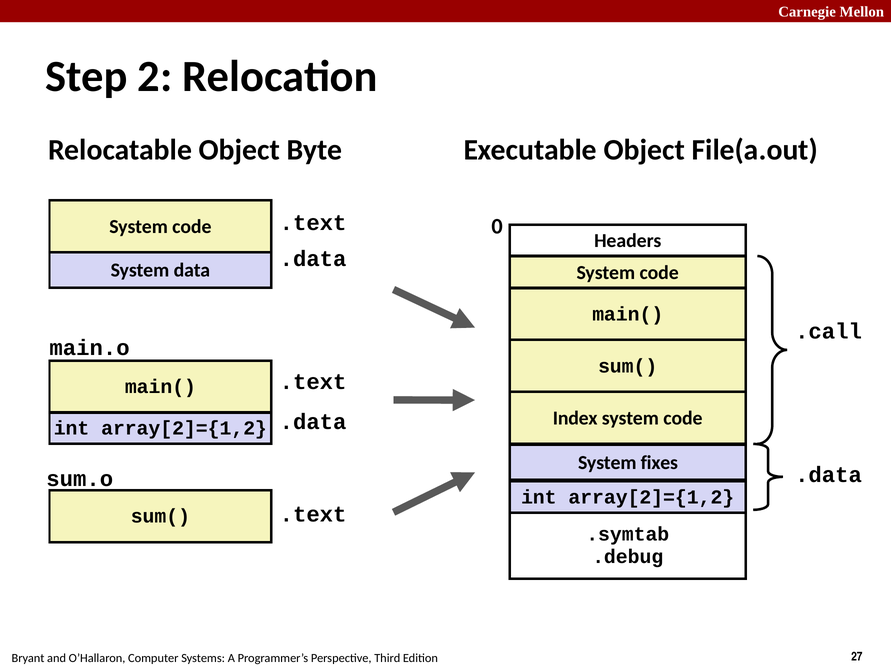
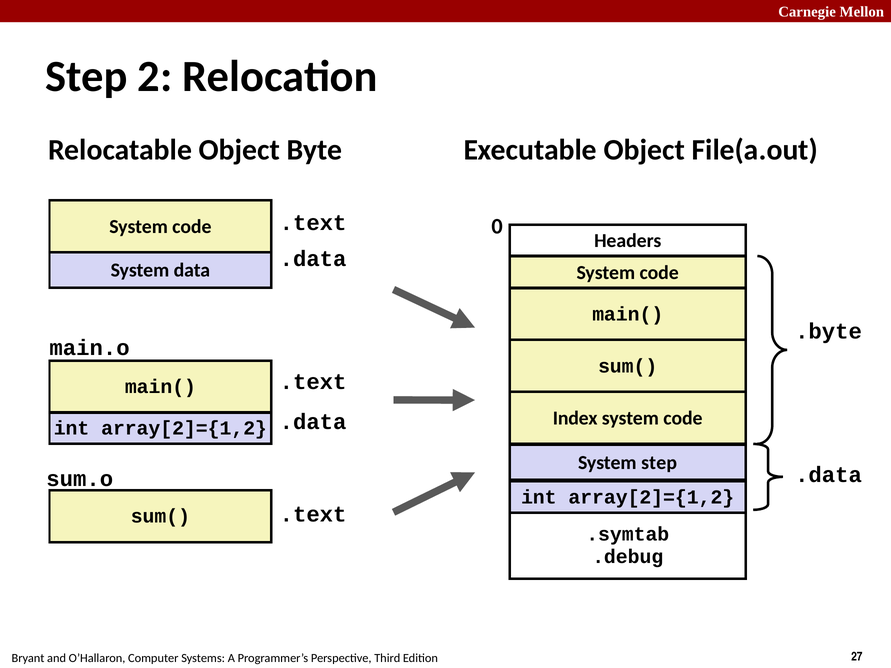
.call: .call -> .byte
System fixes: fixes -> step
